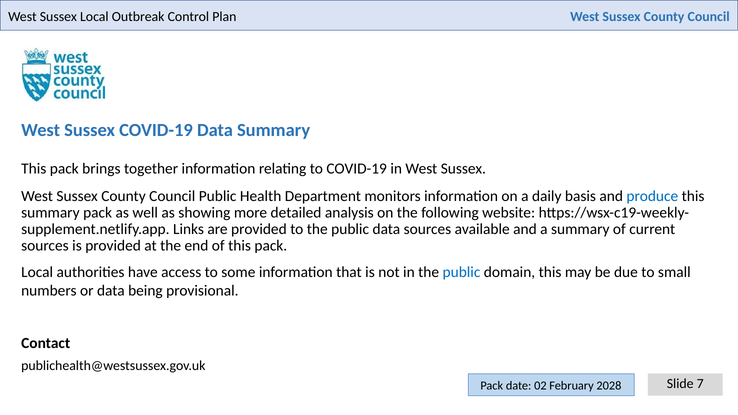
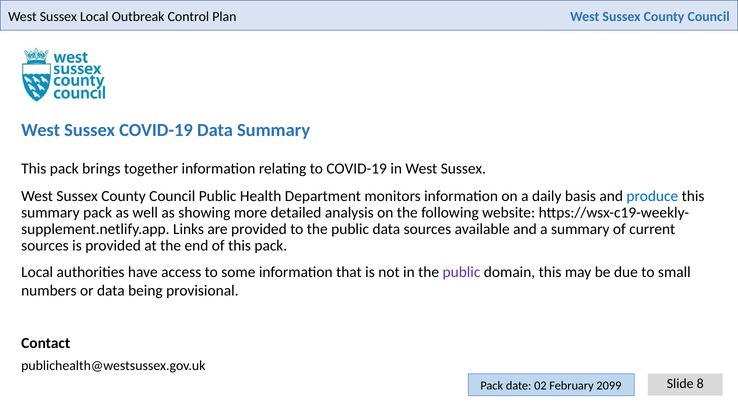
public at (461, 272) colour: blue -> purple
7: 7 -> 8
2028: 2028 -> 2099
